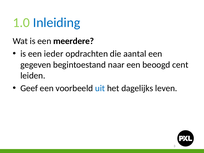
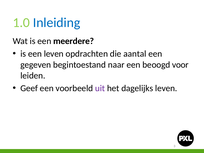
een ieder: ieder -> leven
cent: cent -> voor
uit colour: blue -> purple
